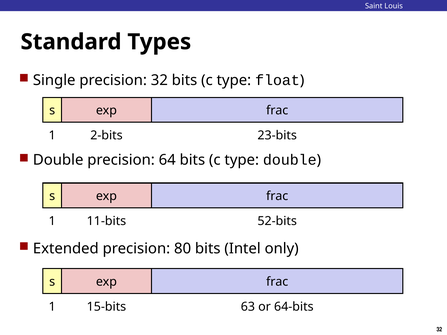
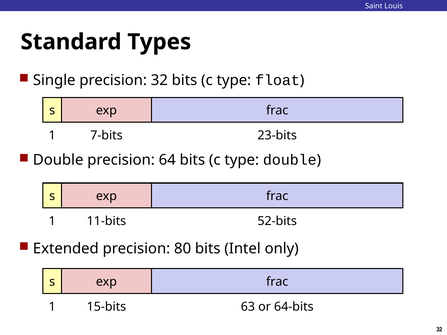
2-bits: 2-bits -> 7-bits
